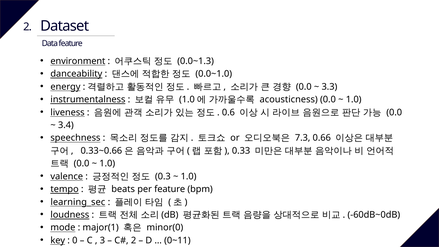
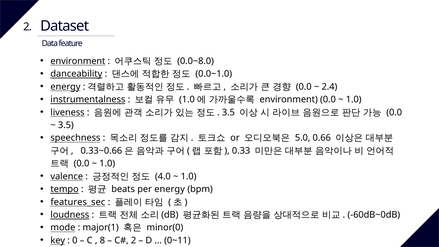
0.0~1.3: 0.0~1.3 -> 0.0~8.0
3.3: 3.3 -> 2.4
acousticness at (289, 99): acousticness -> environment
0.6 at (228, 112): 0.6 -> 3.5
3.4 at (66, 125): 3.4 -> 3.5
7.3: 7.3 -> 5.0
0.3: 0.3 -> 4.0
per feature: feature -> energy
learning_sec: learning_sec -> features_sec
3: 3 -> 8
